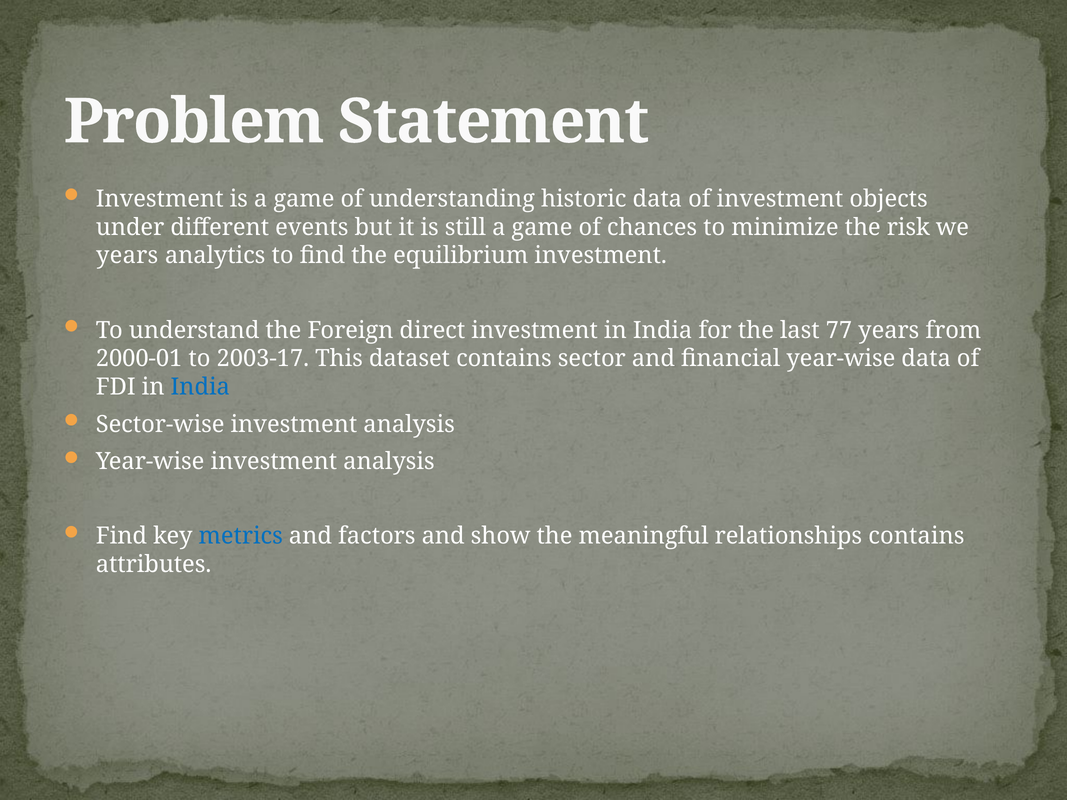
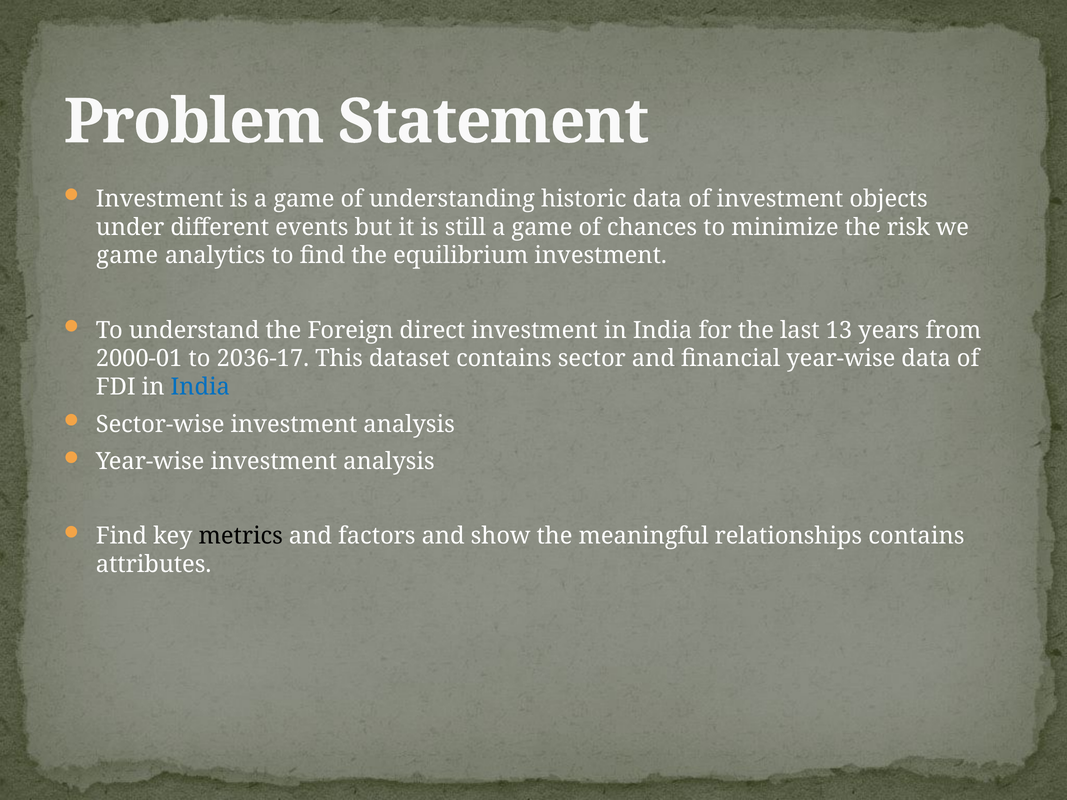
years at (127, 256): years -> game
77: 77 -> 13
2003-17: 2003-17 -> 2036-17
metrics colour: blue -> black
